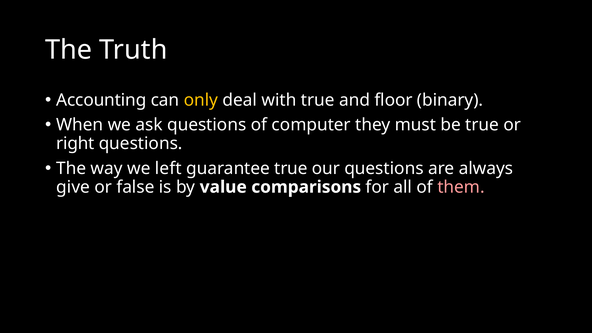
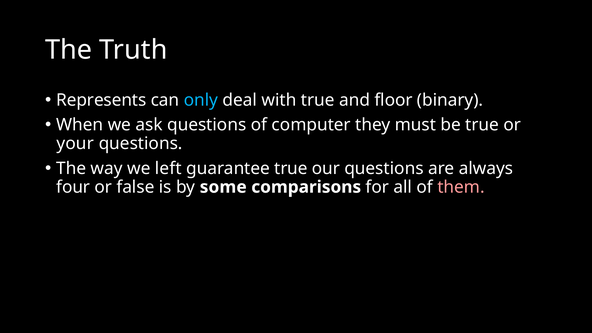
Accounting: Accounting -> Represents
only colour: yellow -> light blue
right: right -> your
give: give -> four
value: value -> some
